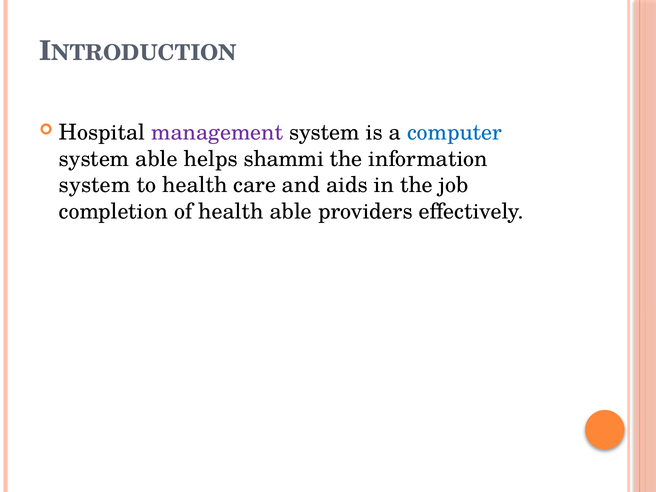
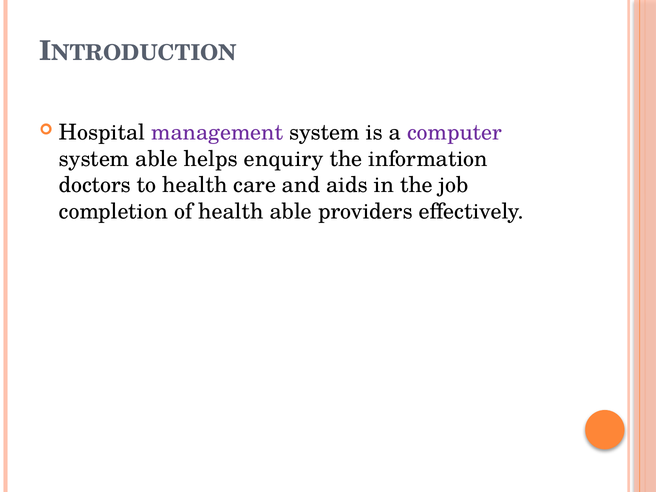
computer colour: blue -> purple
shammi: shammi -> enquiry
system at (95, 185): system -> doctors
